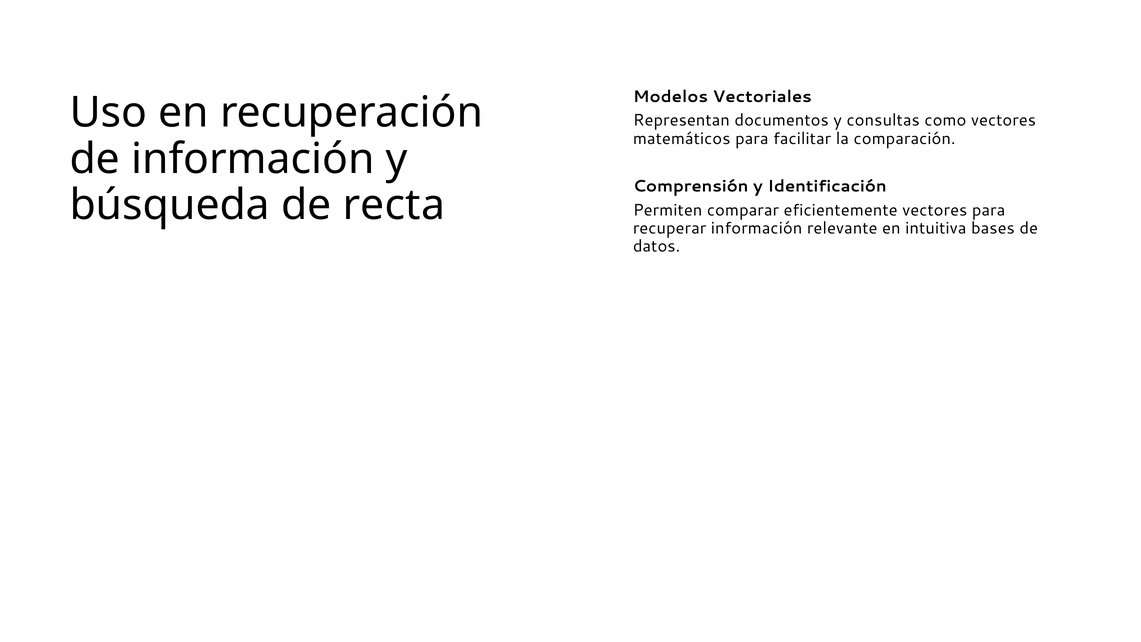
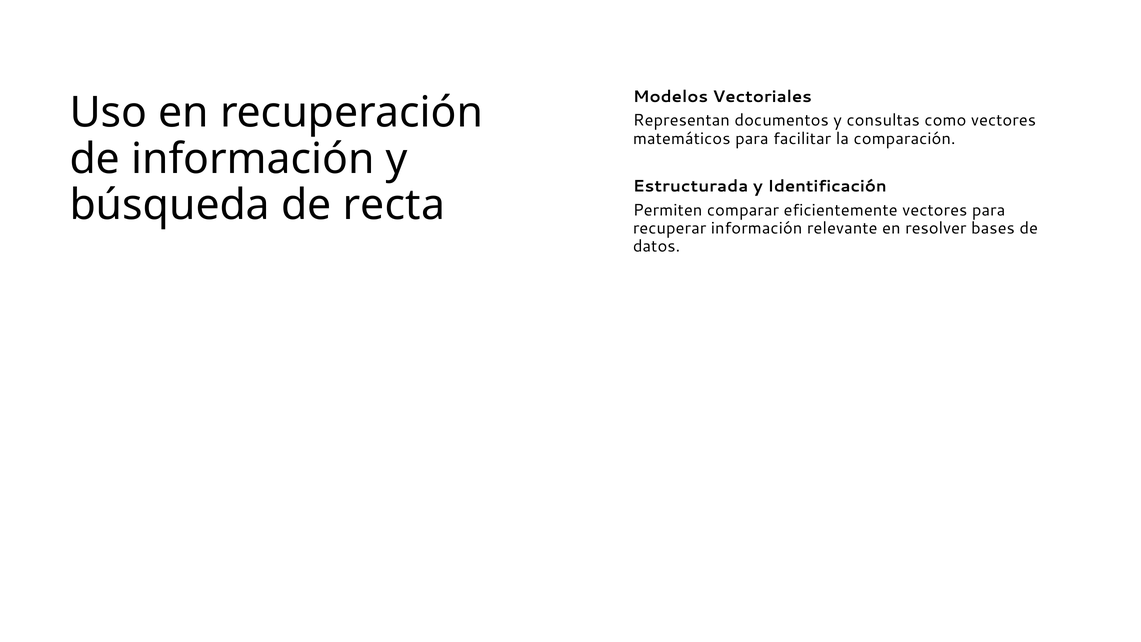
Comprensión: Comprensión -> Estructurada
intuitiva: intuitiva -> resolver
